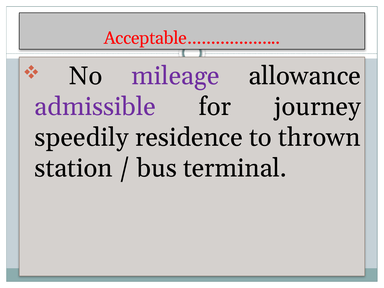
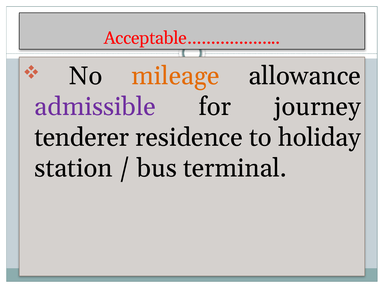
mileage colour: purple -> orange
speedily: speedily -> tenderer
thrown: thrown -> holiday
